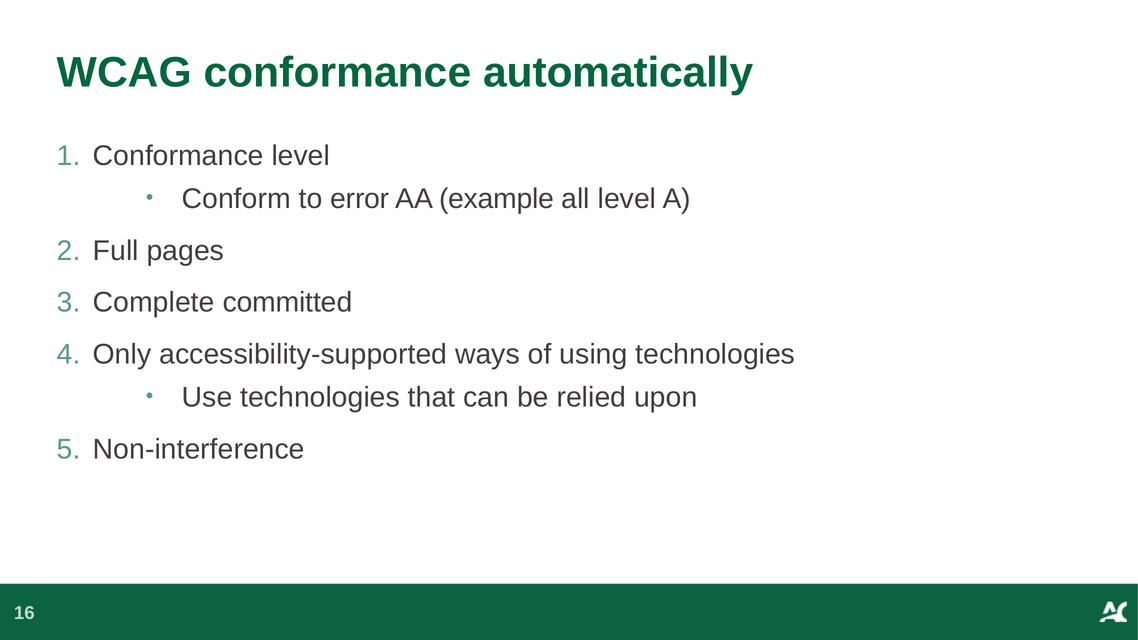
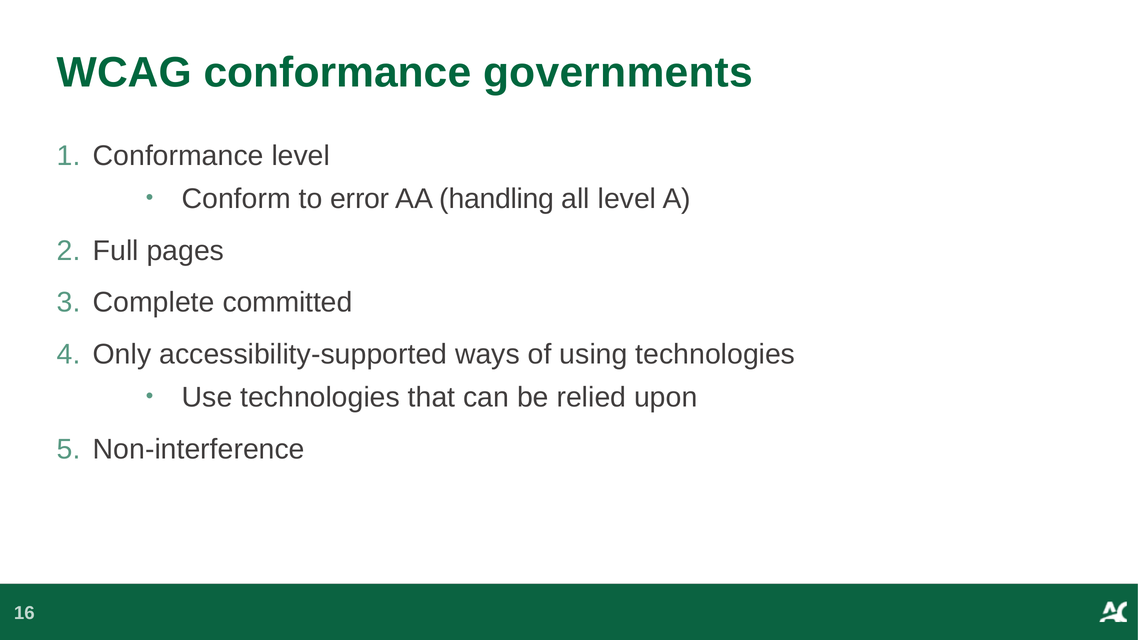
automatically: automatically -> governments
example: example -> handling
